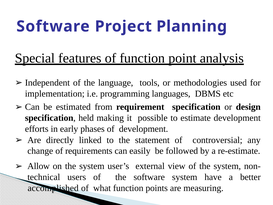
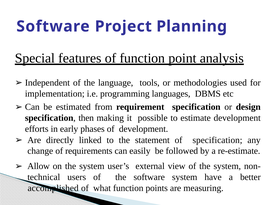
held: held -> then
of controversial: controversial -> specification
